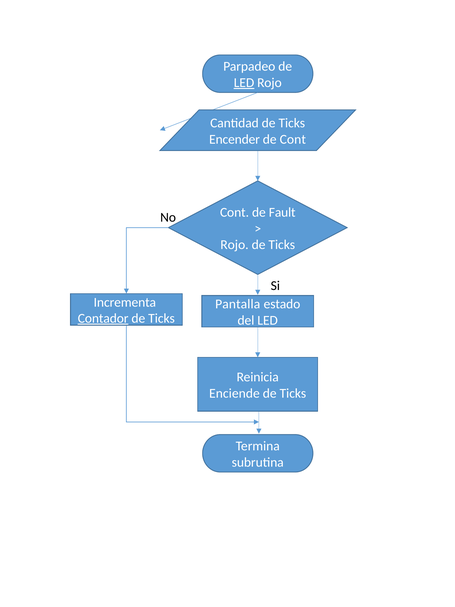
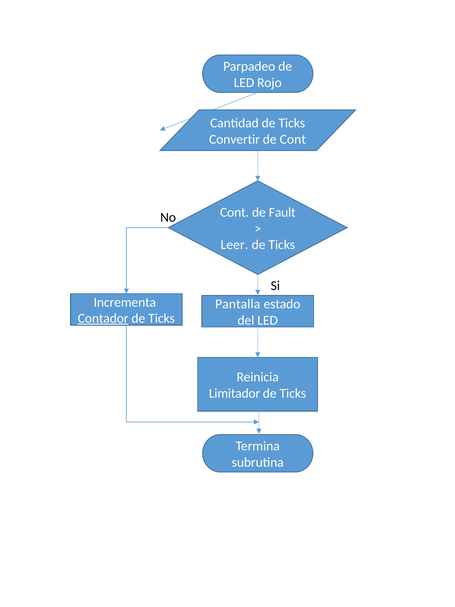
LED at (244, 83) underline: present -> none
Encender: Encender -> Convertir
Rojo at (234, 245): Rojo -> Leer
Enciende: Enciende -> Limitador
